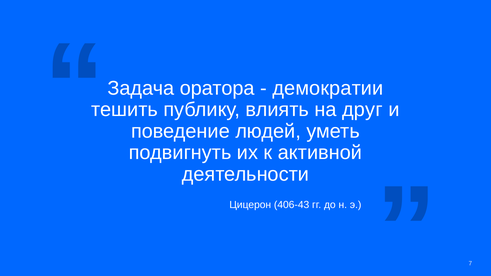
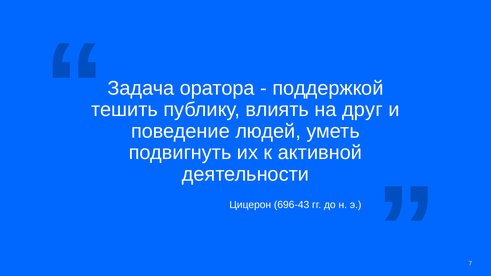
демократии: демократии -> поддержкой
406-43: 406-43 -> 696-43
